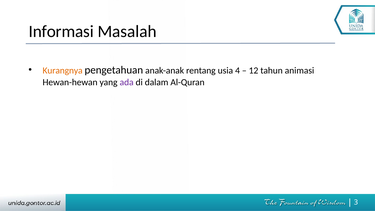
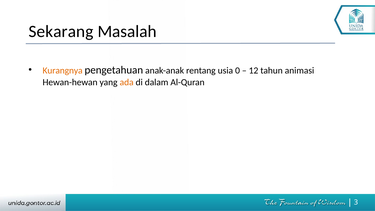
Informasi: Informasi -> Sekarang
4: 4 -> 0
ada colour: purple -> orange
